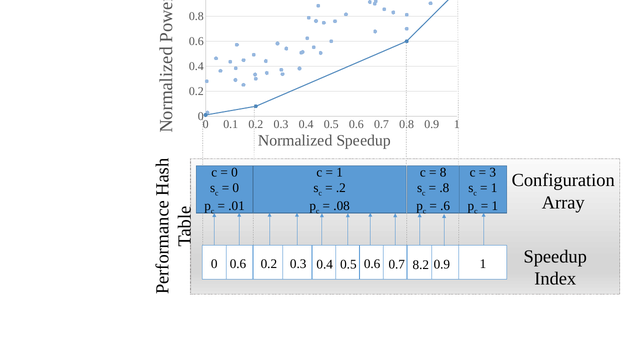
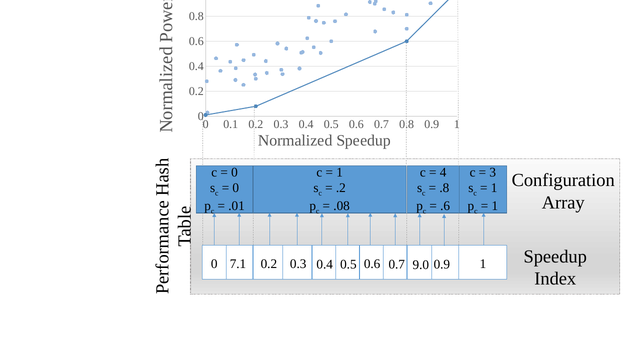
8: 8 -> 4
0 0.6: 0.6 -> 7.1
8.2: 8.2 -> 9.0
